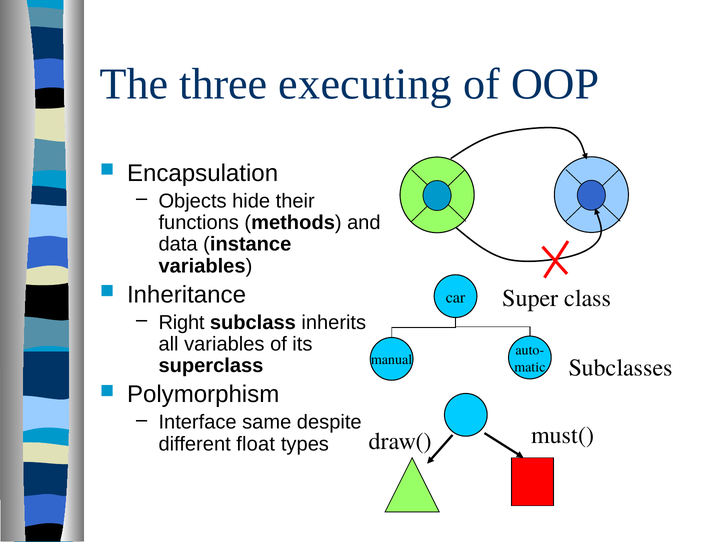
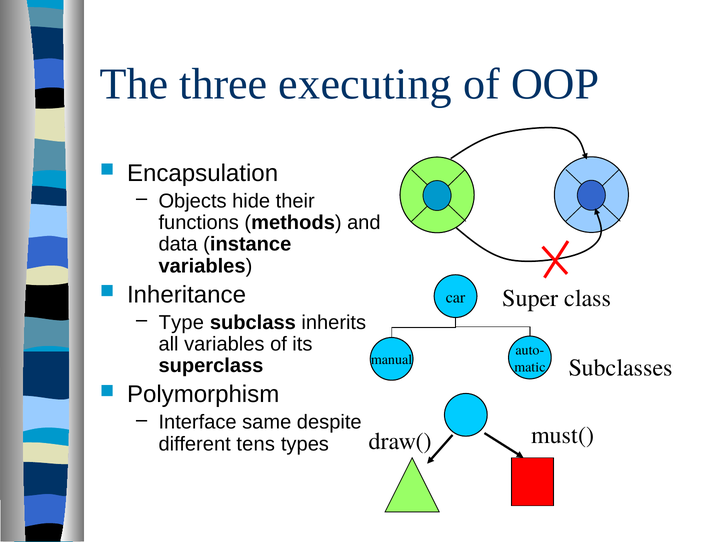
Right: Right -> Type
float: float -> tens
